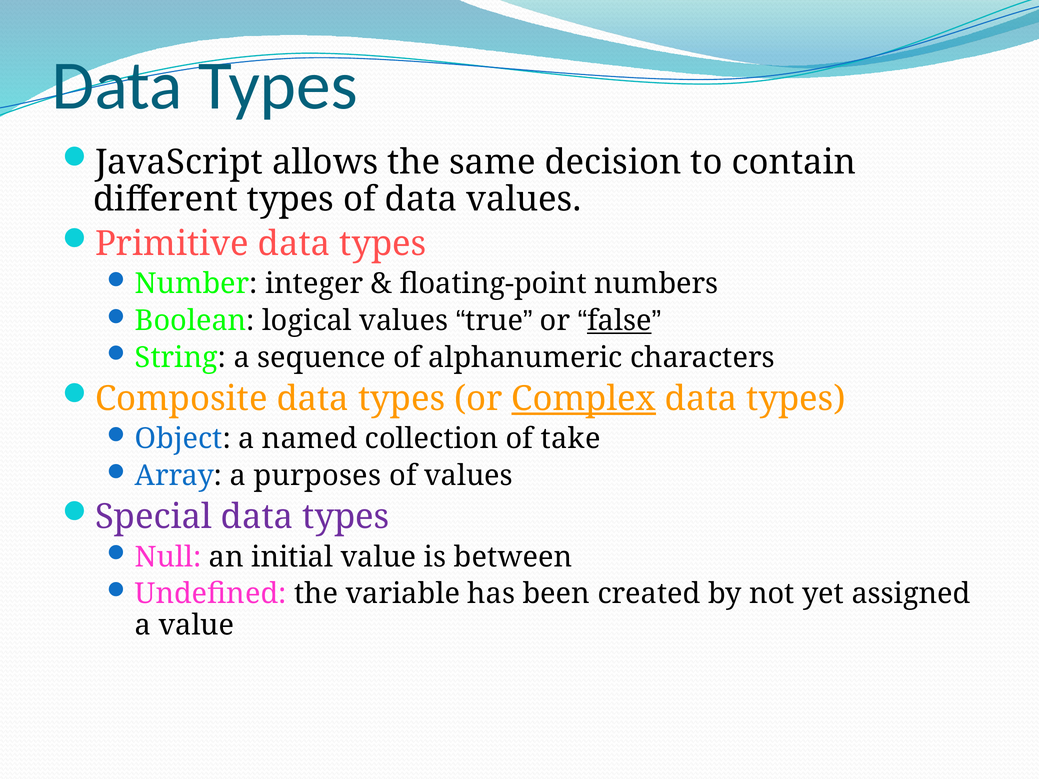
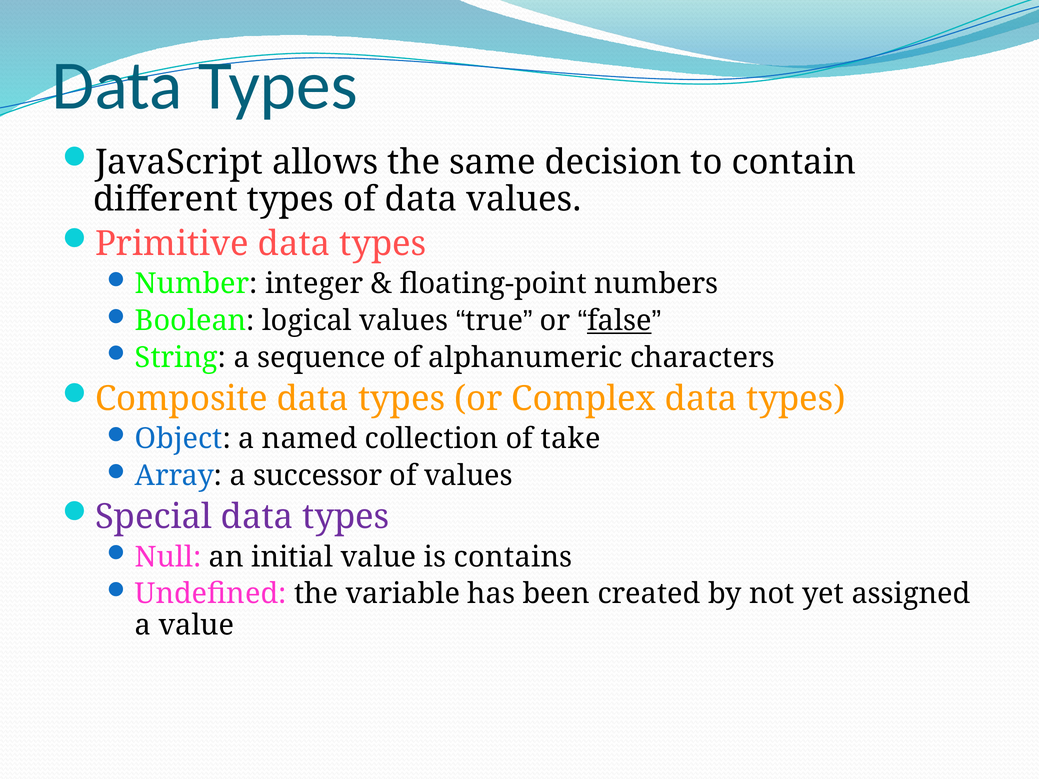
Complex underline: present -> none
purposes: purposes -> successor
between: between -> contains
